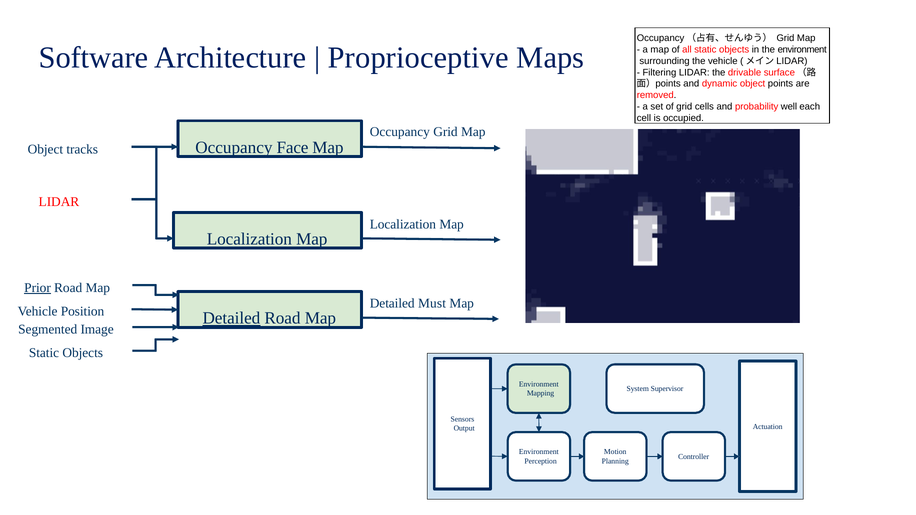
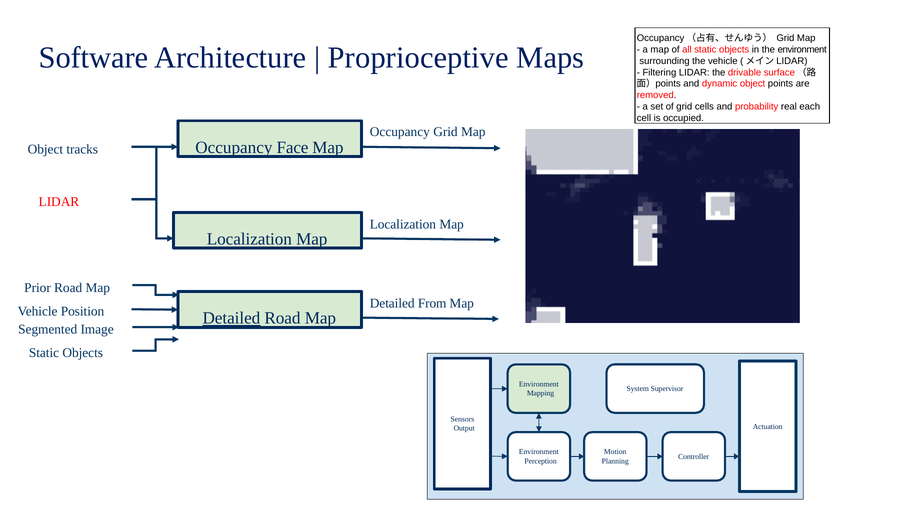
well: well -> real
Prior underline: present -> none
Must: Must -> From
